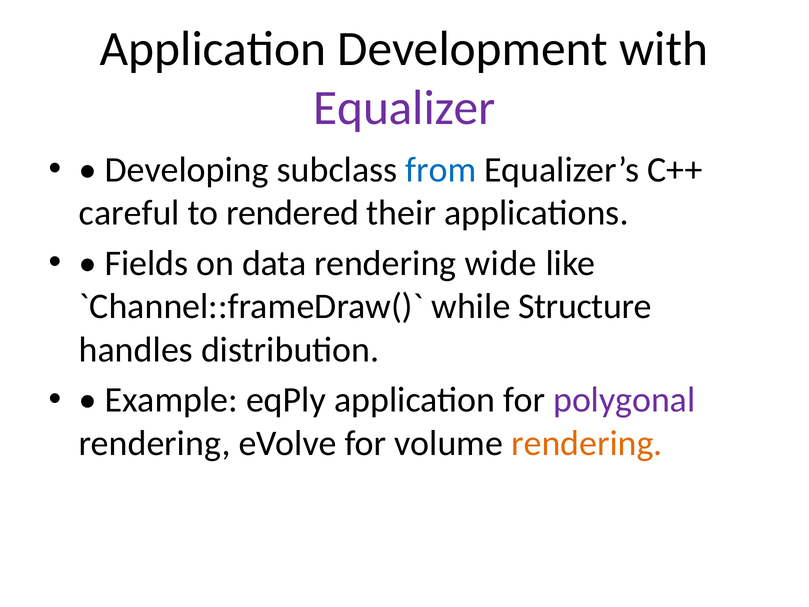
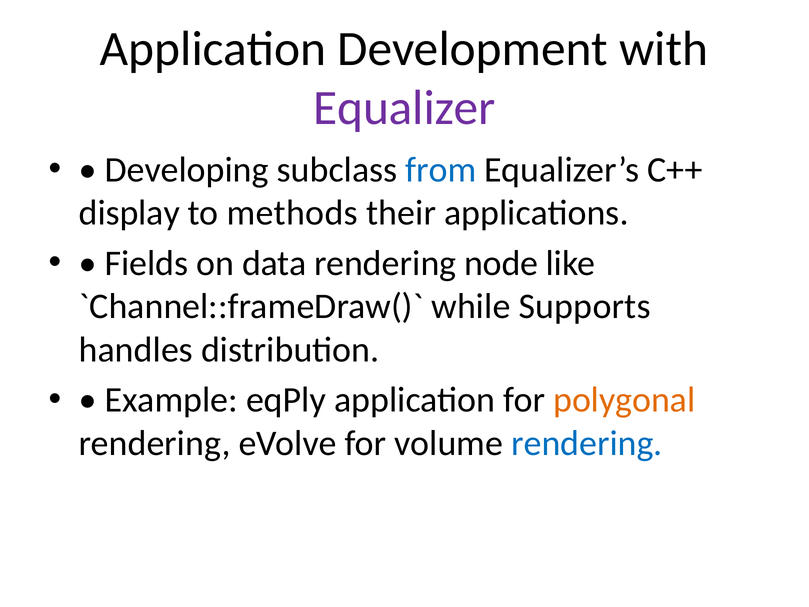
careful: careful -> display
rendered: rendered -> methods
wide: wide -> node
Structure: Structure -> Supports
polygonal colour: purple -> orange
rendering at (587, 443) colour: orange -> blue
